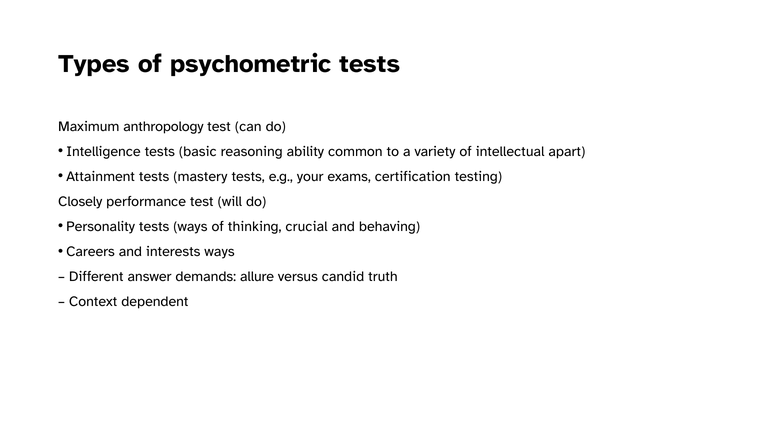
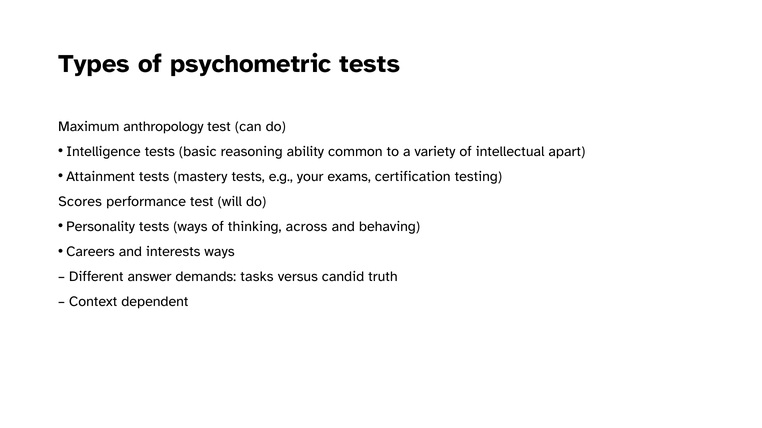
Closely: Closely -> Scores
crucial: crucial -> across
allure: allure -> tasks
